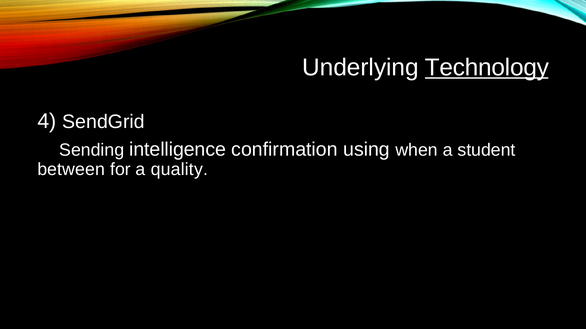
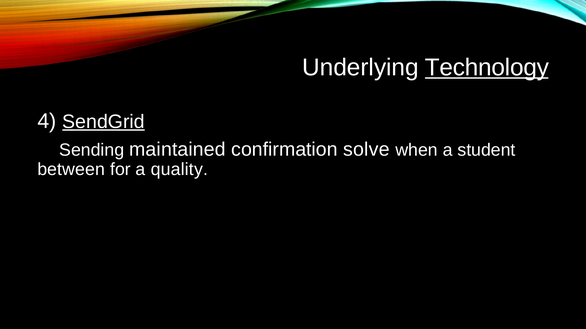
SendGrid underline: none -> present
intelligence: intelligence -> maintained
using: using -> solve
